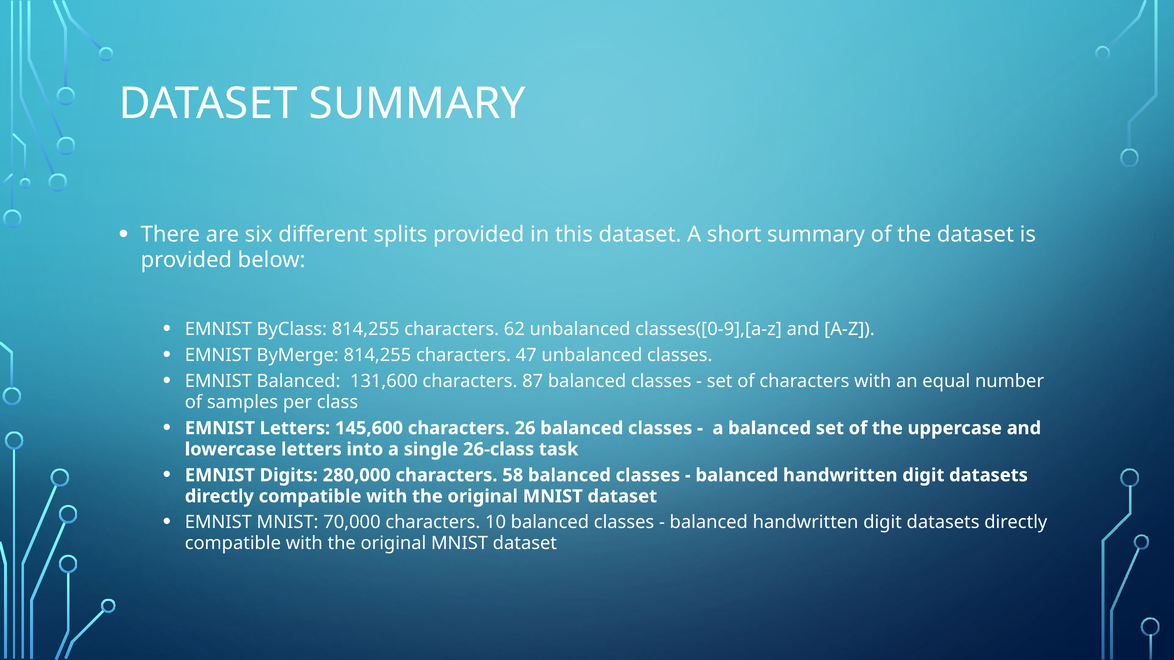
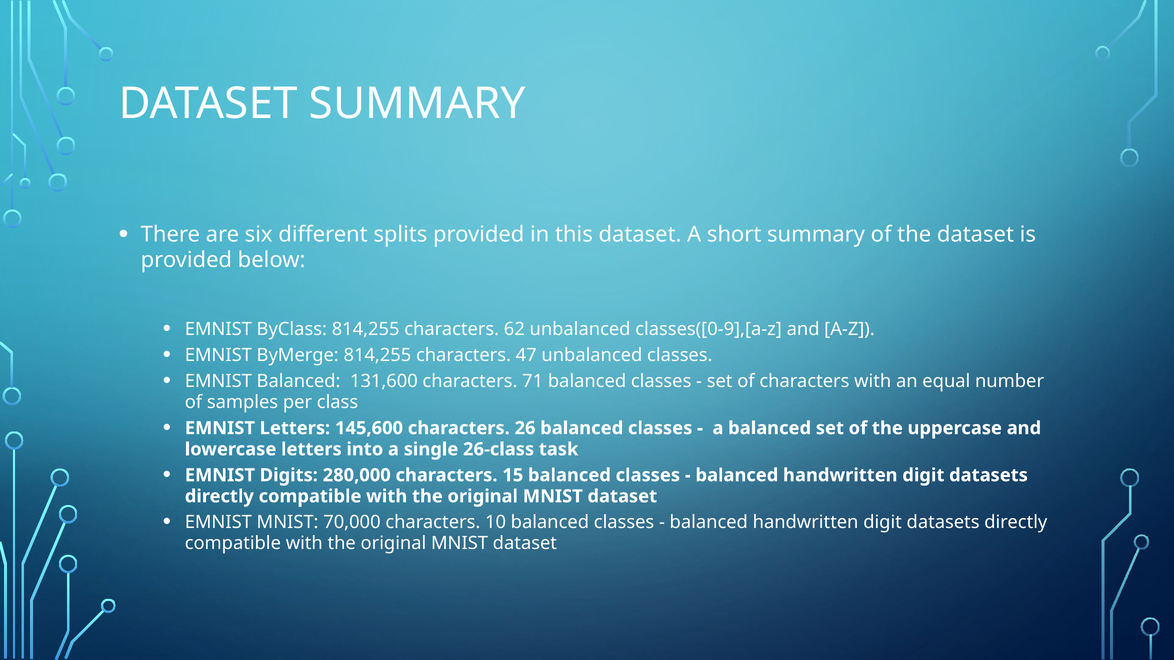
87: 87 -> 71
58: 58 -> 15
